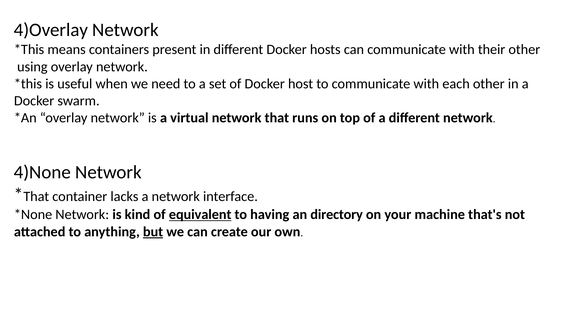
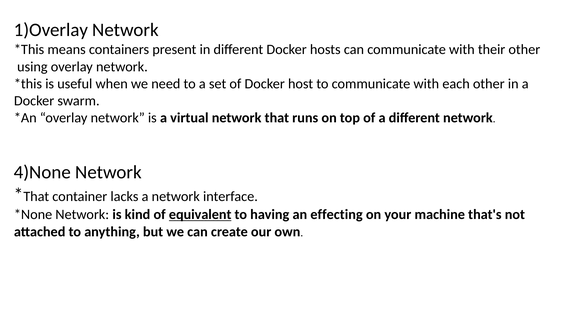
4)Overlay: 4)Overlay -> 1)Overlay
directory: directory -> effecting
but underline: present -> none
